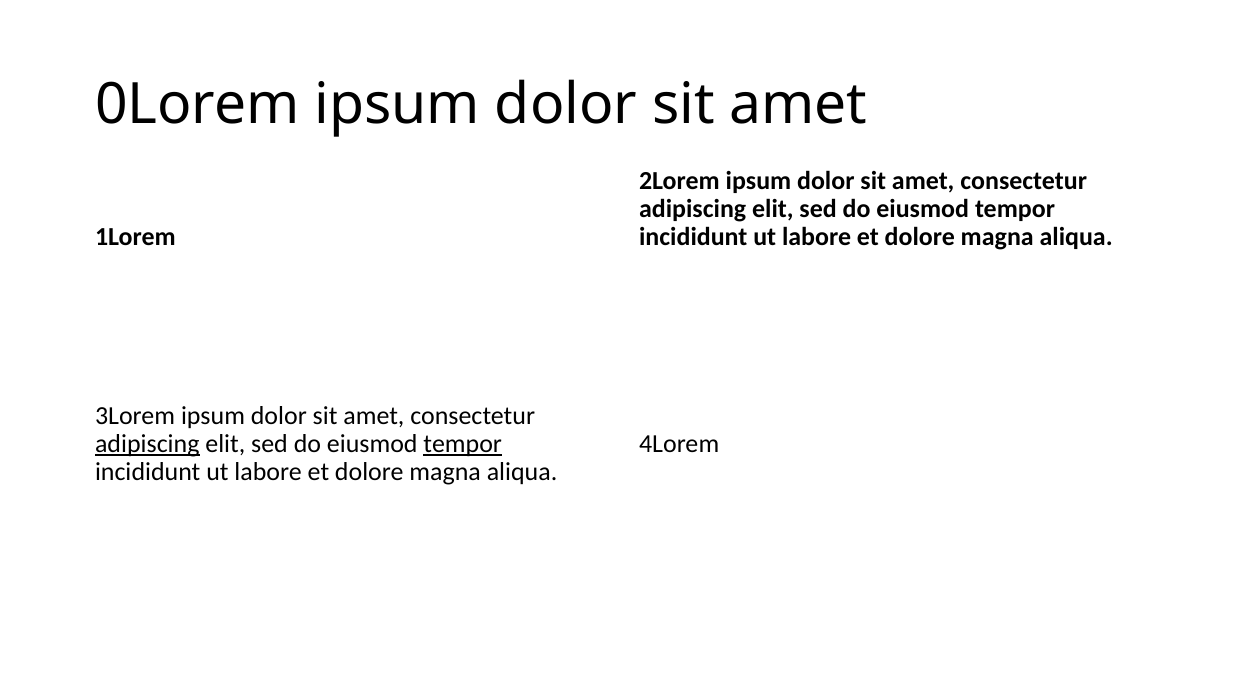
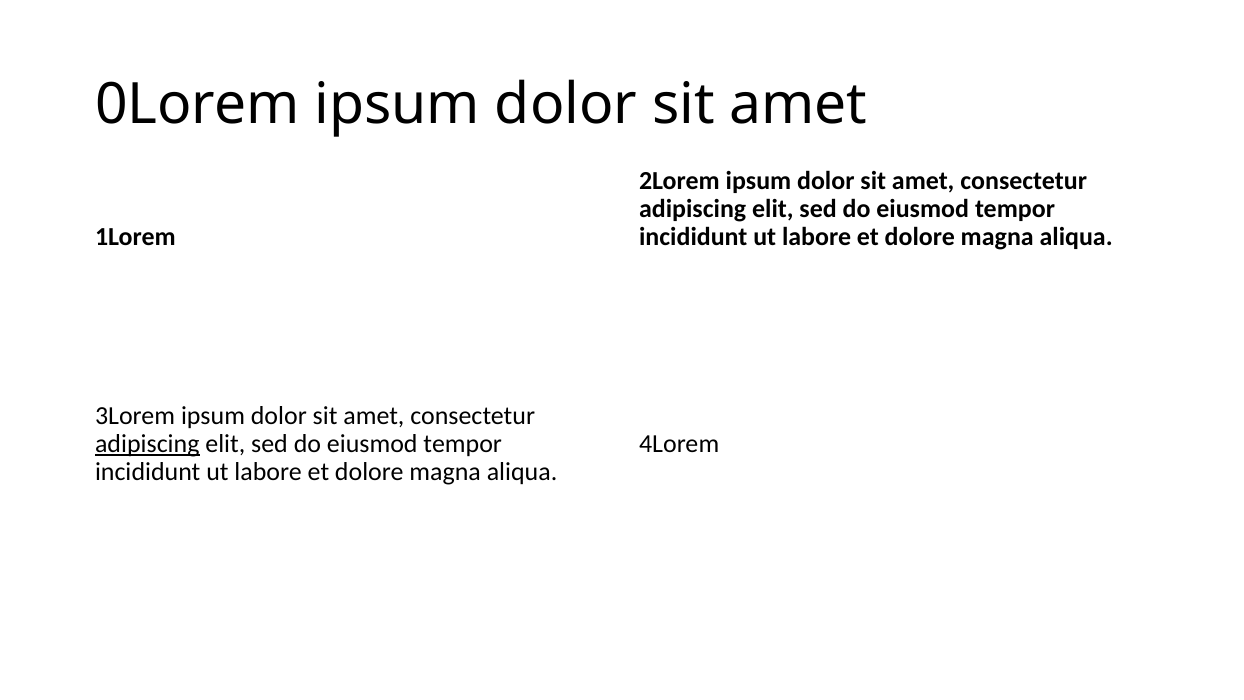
tempor at (463, 443) underline: present -> none
